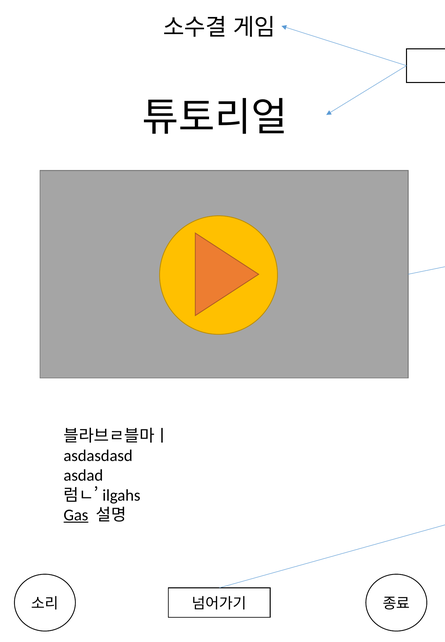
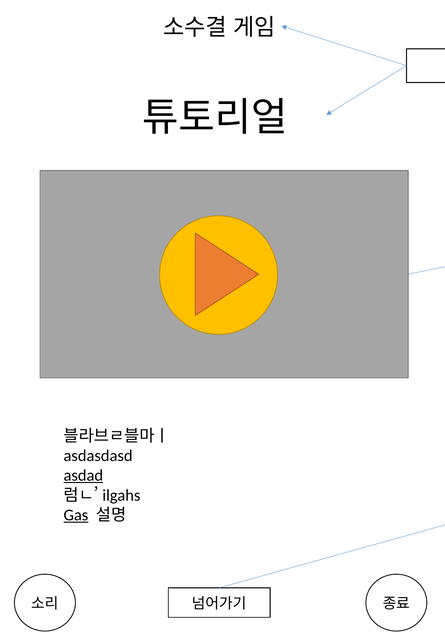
asdad underline: none -> present
